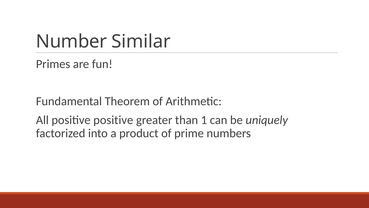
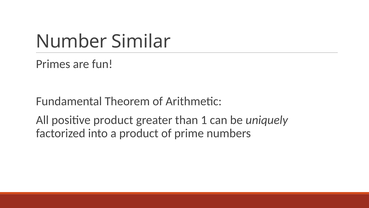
positive positive: positive -> product
